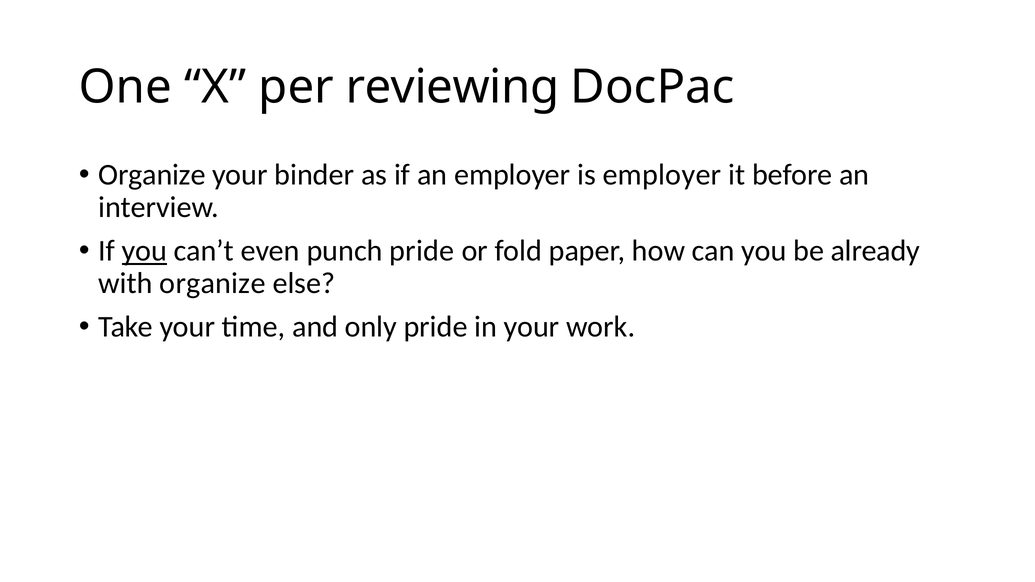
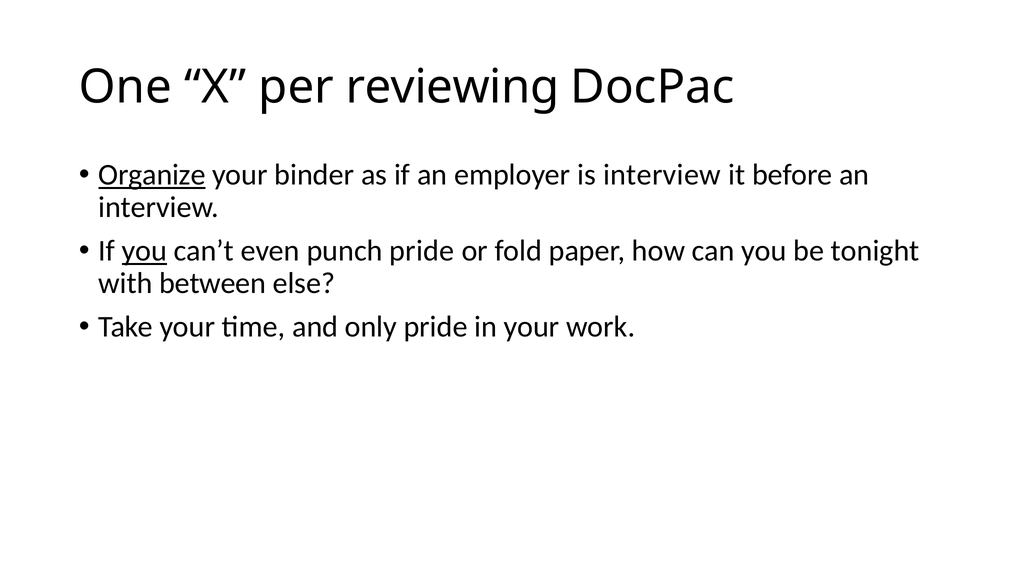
Organize at (152, 175) underline: none -> present
is employer: employer -> interview
already: already -> tonight
with organize: organize -> between
